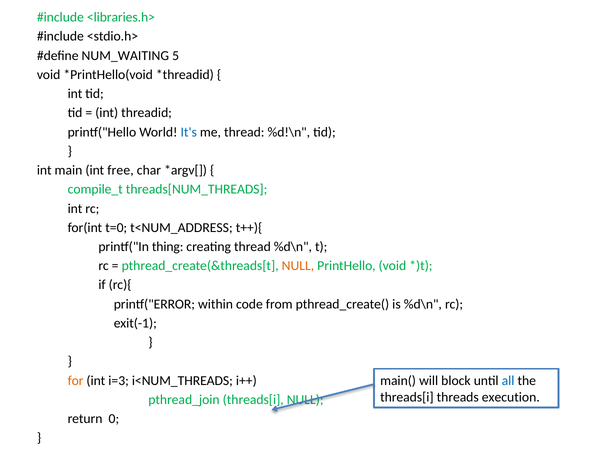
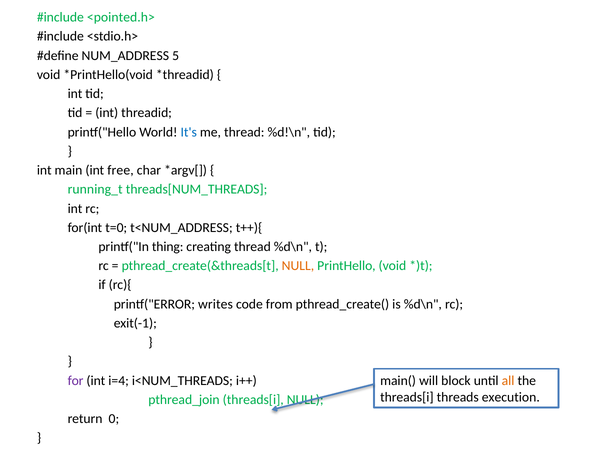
<libraries.h>: <libraries.h> -> <pointed.h>
NUM_WAITING: NUM_WAITING -> NUM_ADDRESS
compile_t: compile_t -> running_t
within: within -> writes
for colour: orange -> purple
i=3: i=3 -> i=4
all colour: blue -> orange
